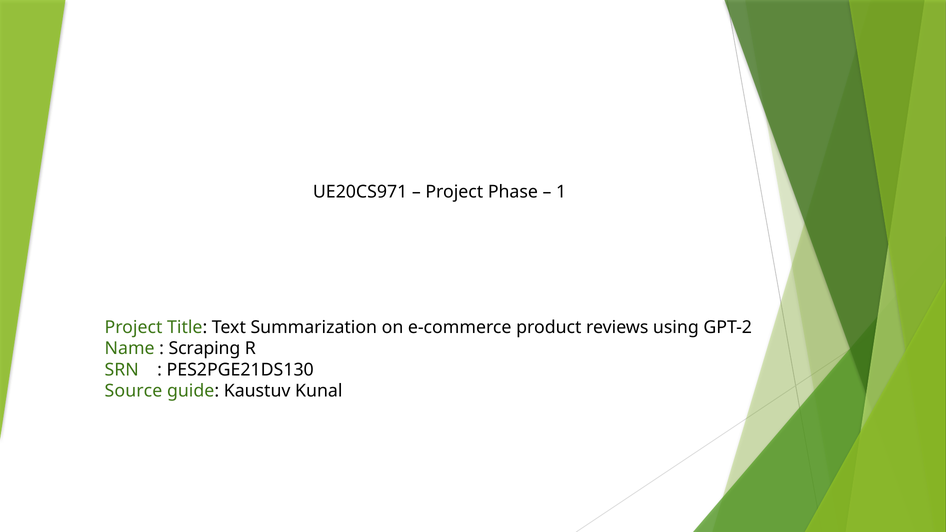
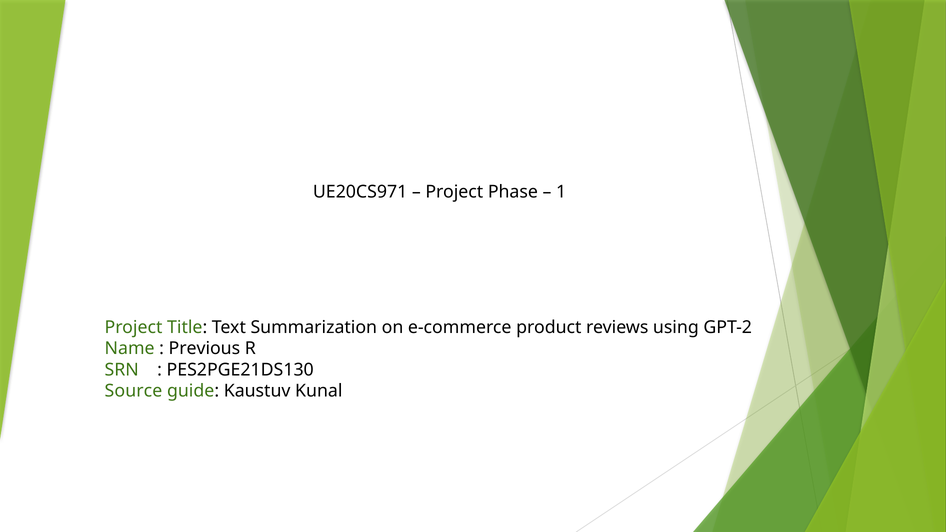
Scraping: Scraping -> Previous
